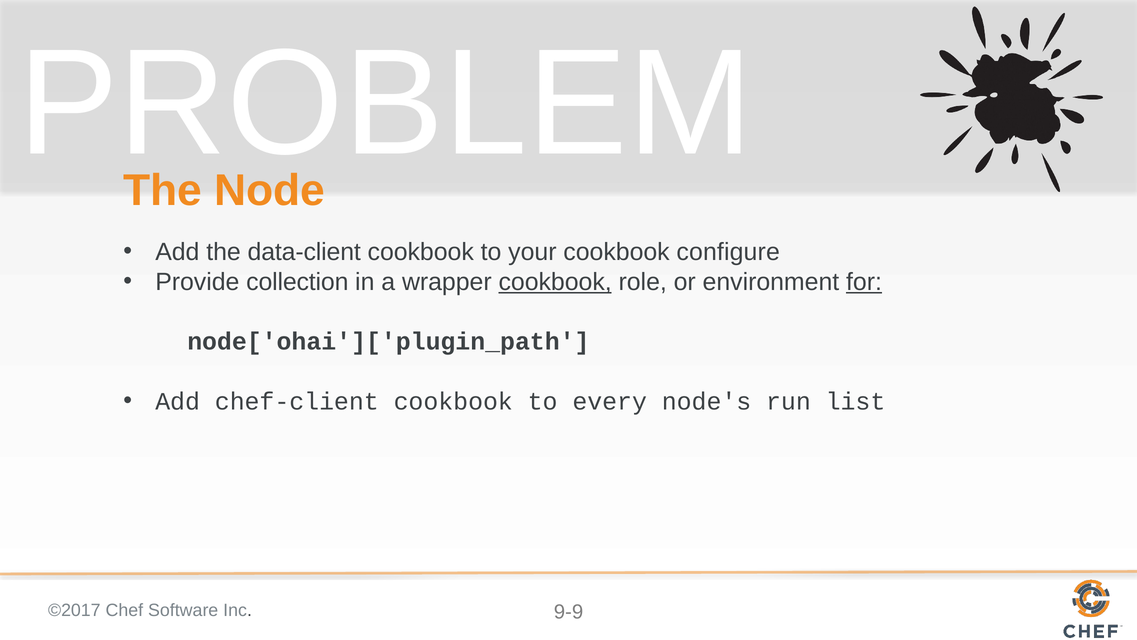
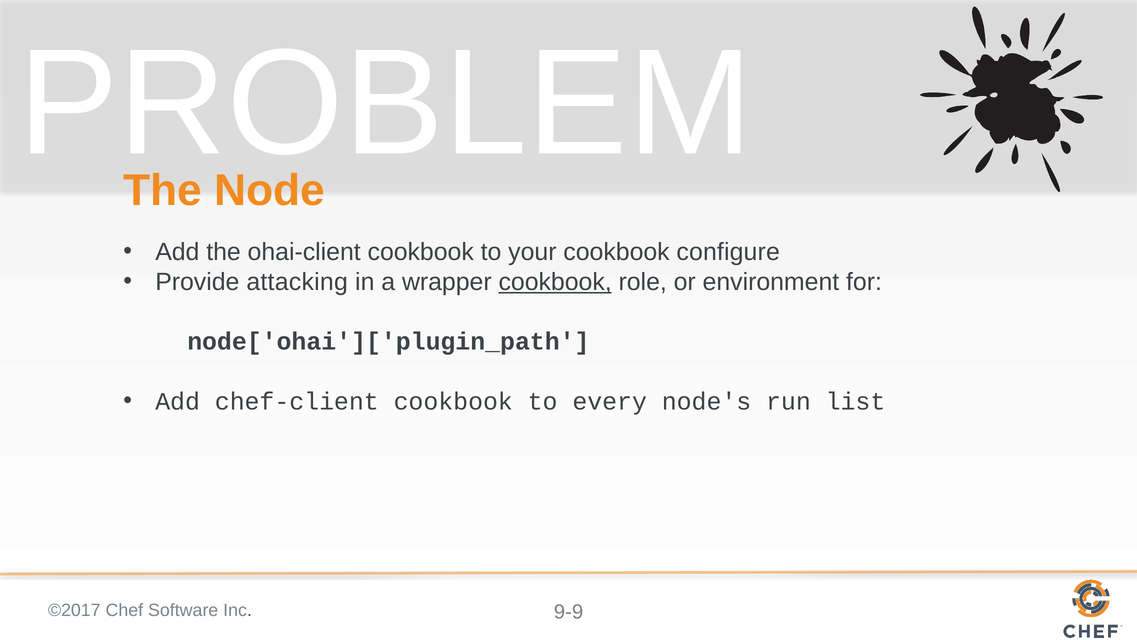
data-client: data-client -> ohai-client
collection: collection -> attacking
for underline: present -> none
